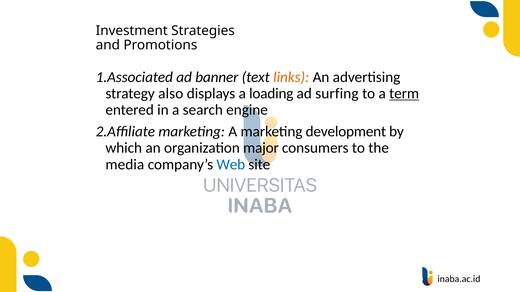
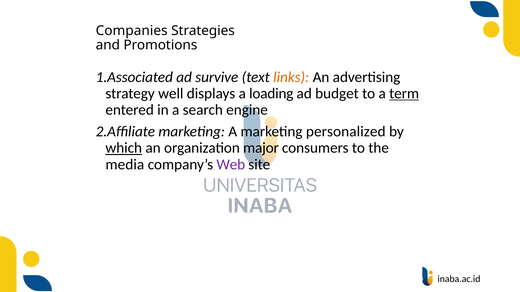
Investment: Investment -> Companies
banner: banner -> survive
also: also -> well
surfing: surfing -> budget
development: development -> personalized
which underline: none -> present
Web colour: blue -> purple
